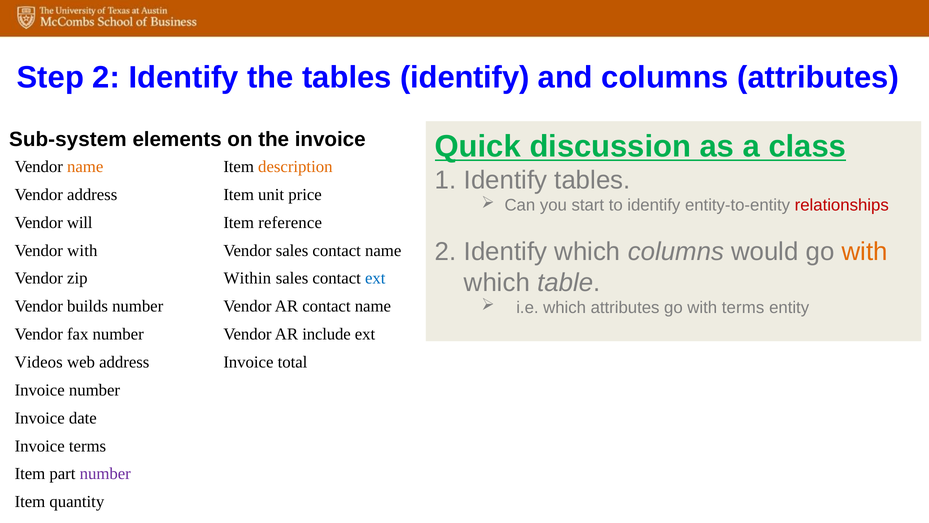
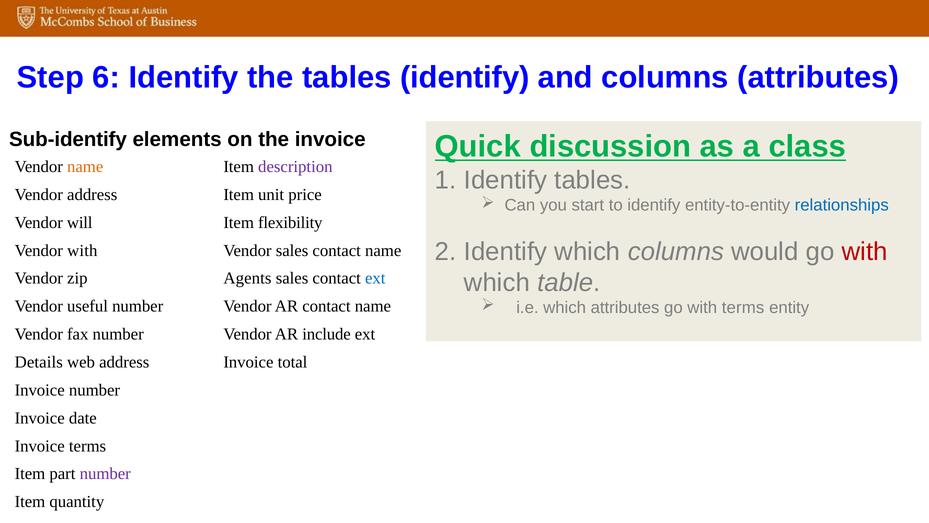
Step 2: 2 -> 6
Sub-system: Sub-system -> Sub-identify
description colour: orange -> purple
relationships colour: red -> blue
reference: reference -> flexibility
with at (865, 251) colour: orange -> red
Within: Within -> Agents
builds: builds -> useful
Videos: Videos -> Details
